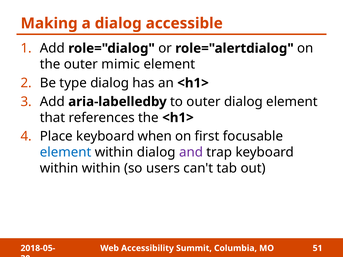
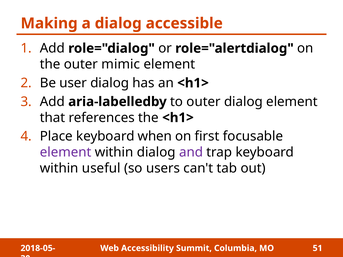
type: type -> user
element at (66, 152) colour: blue -> purple
within within: within -> useful
